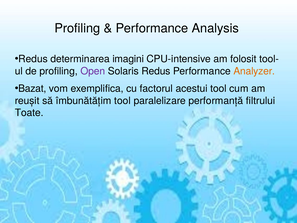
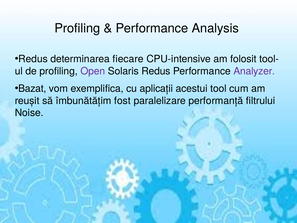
imagini: imagini -> fiecare
Analyzer colour: orange -> purple
factorul: factorul -> aplicații
îmbunătățim tool: tool -> fost
Toate: Toate -> Noise
